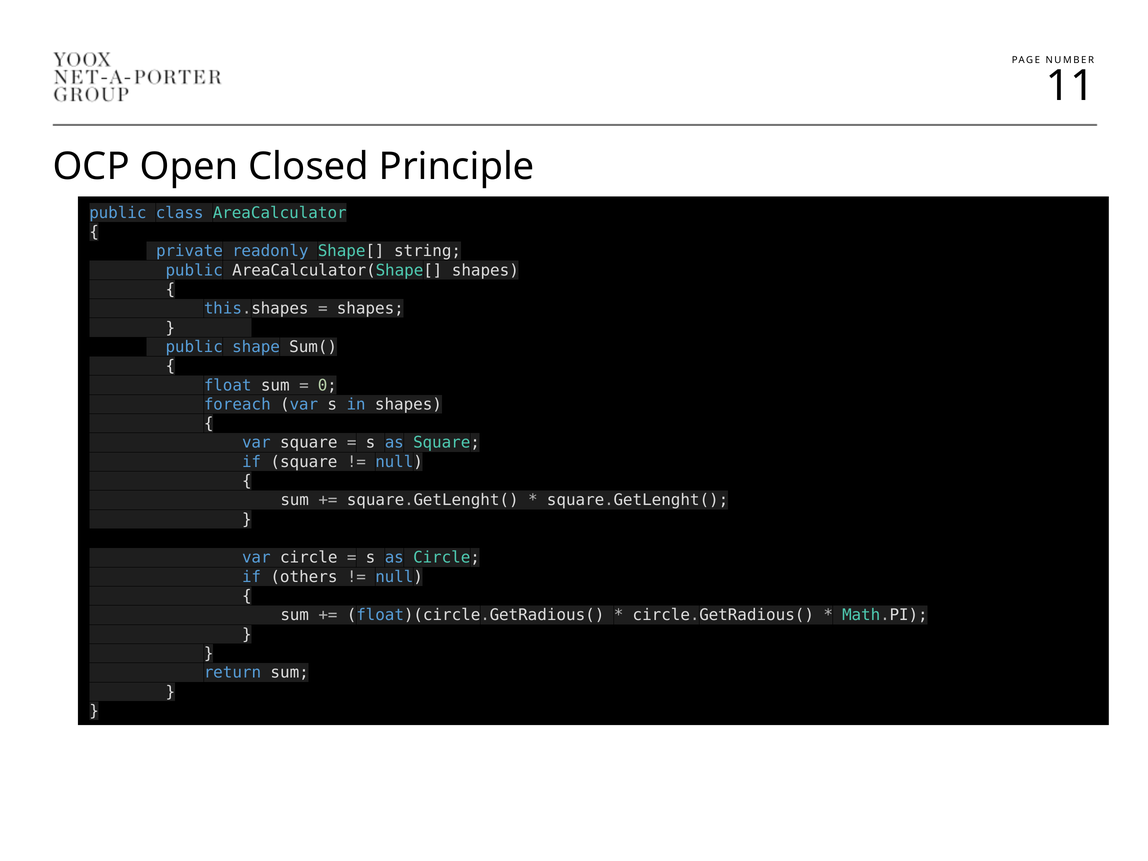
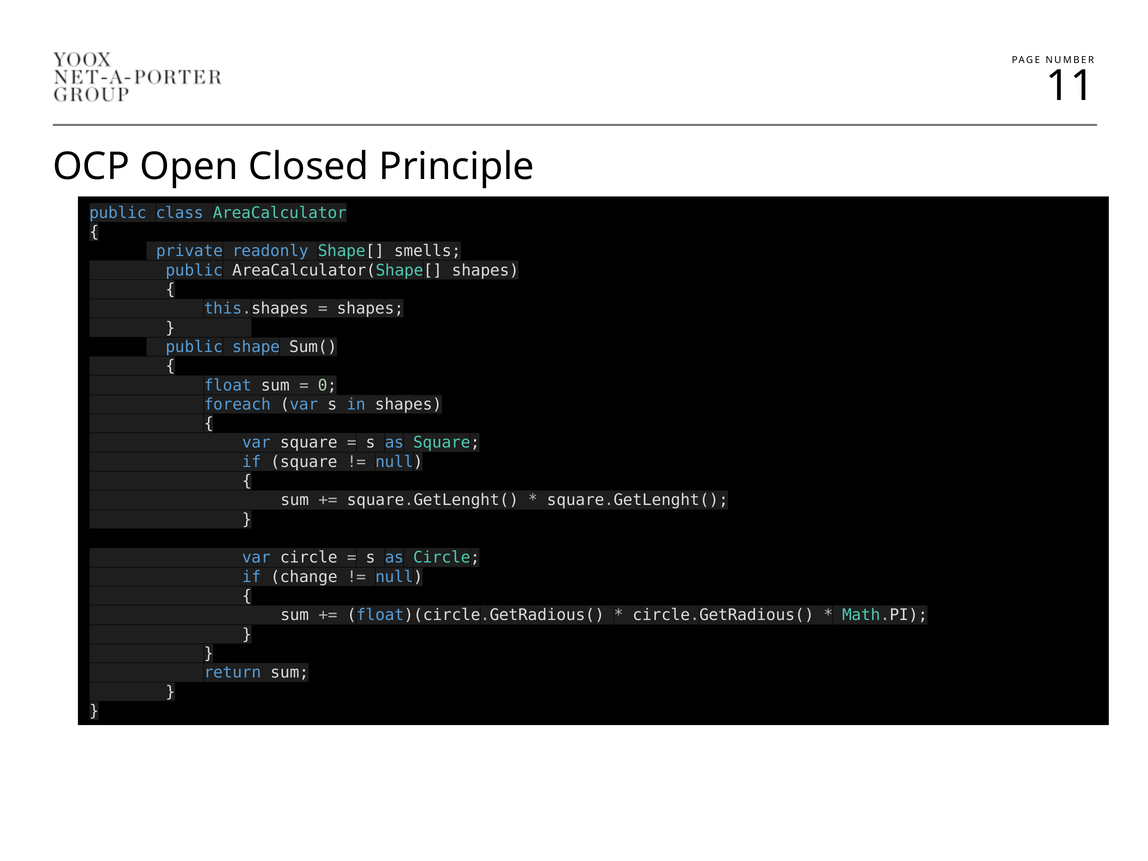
string: string -> smells
others: others -> change
